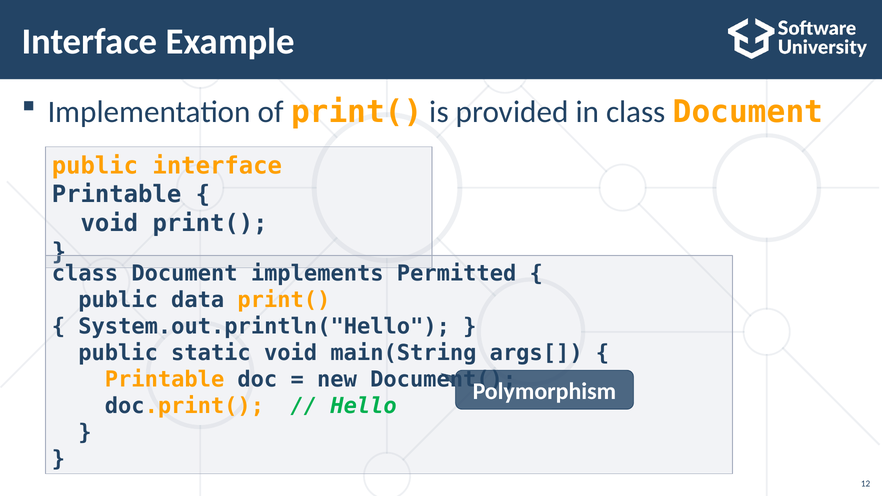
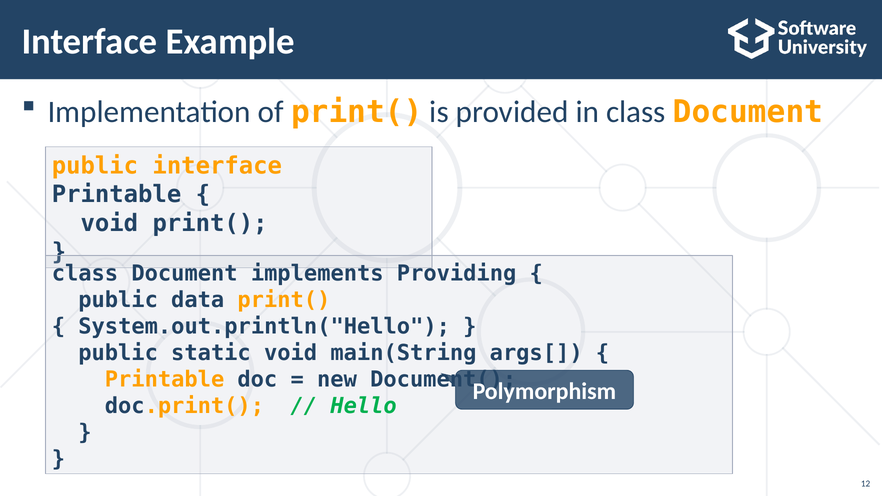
Permitted: Permitted -> Providing
